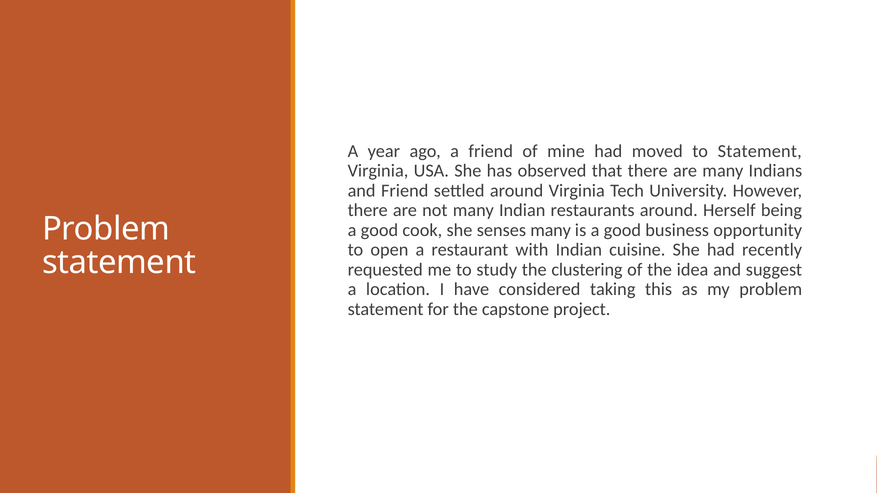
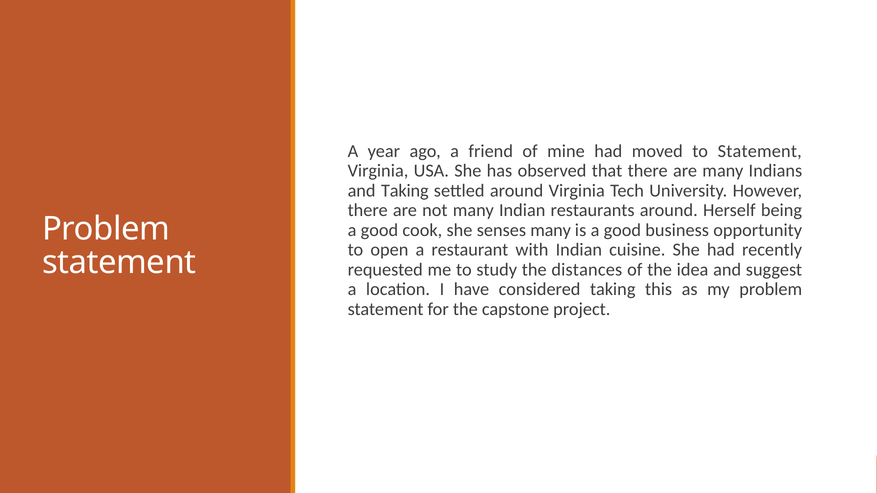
and Friend: Friend -> Taking
clustering: clustering -> distances
